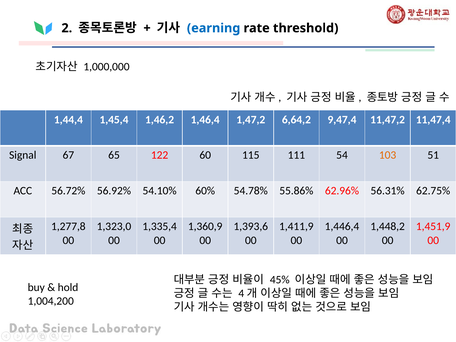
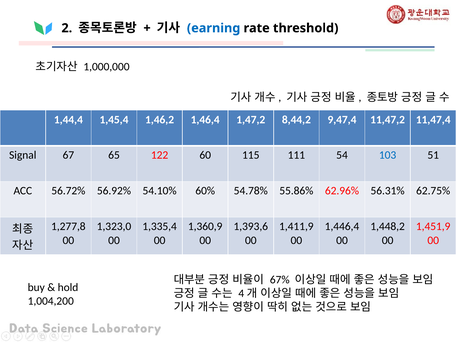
6,64,2: 6,64,2 -> 8,44,2
103 colour: orange -> blue
45%: 45% -> 67%
